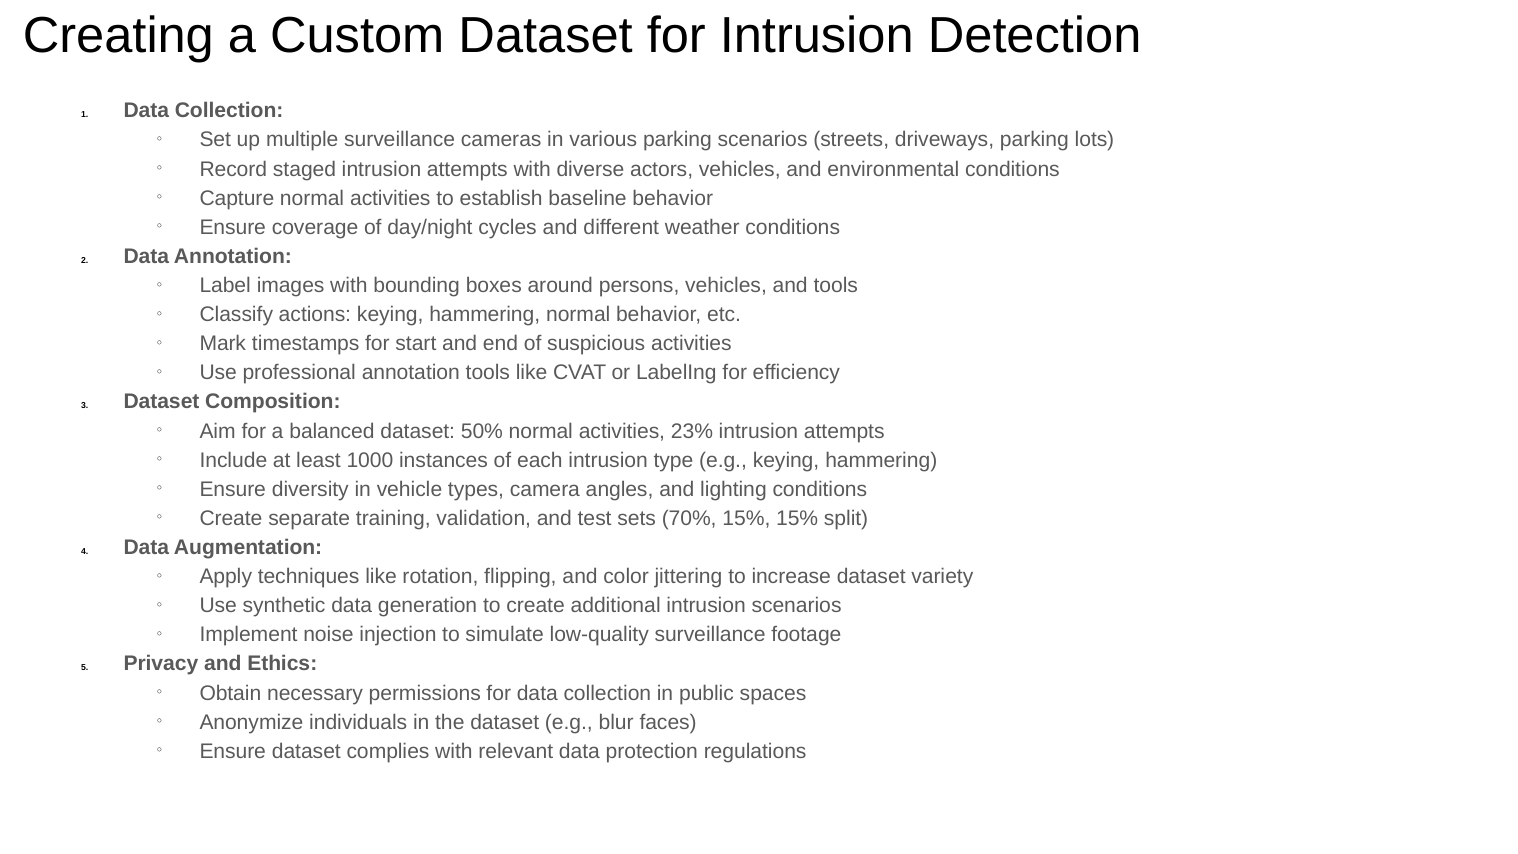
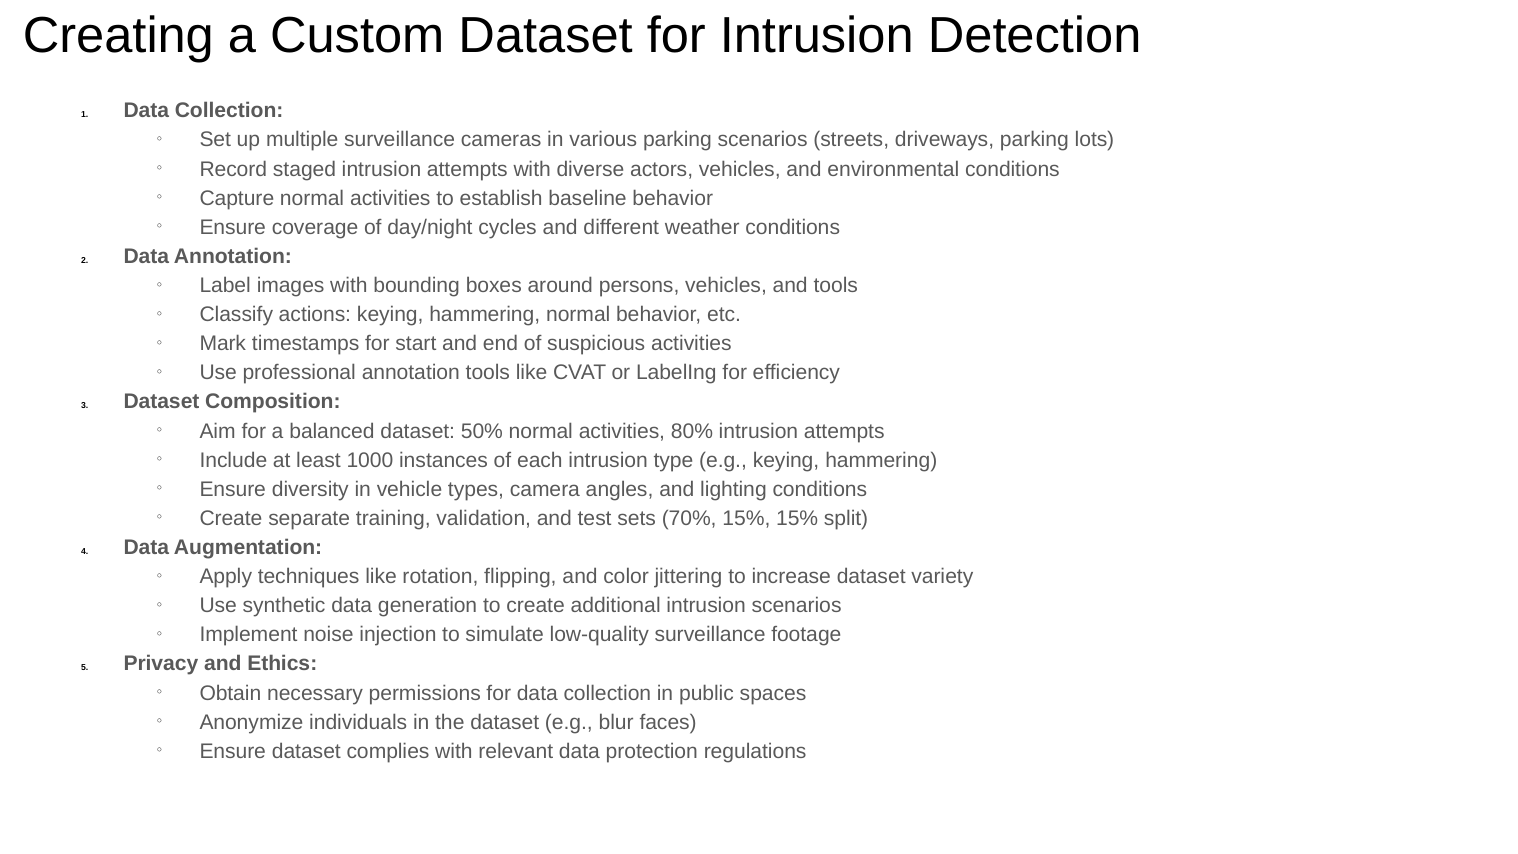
23%: 23% -> 80%
